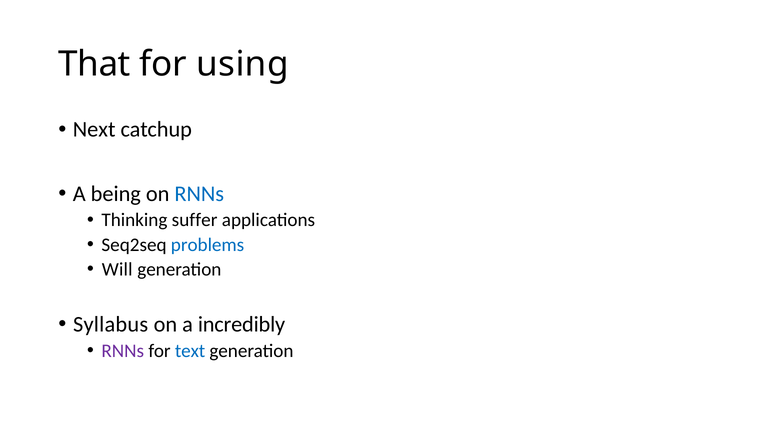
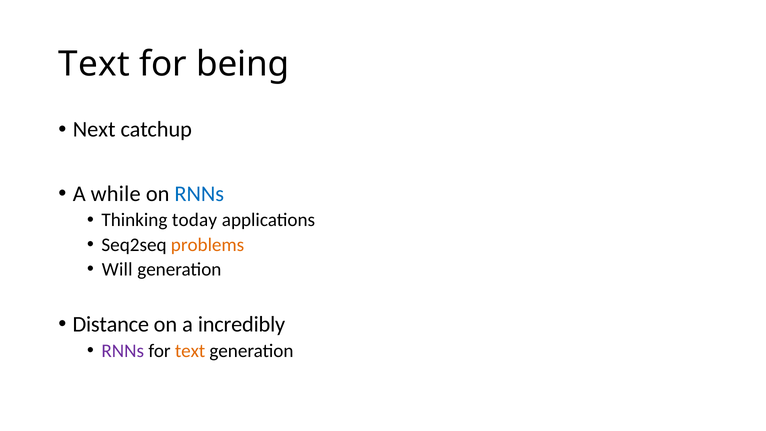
That at (94, 64): That -> Text
using: using -> being
being: being -> while
suffer: suffer -> today
problems colour: blue -> orange
Syllabus: Syllabus -> Distance
text at (190, 351) colour: blue -> orange
